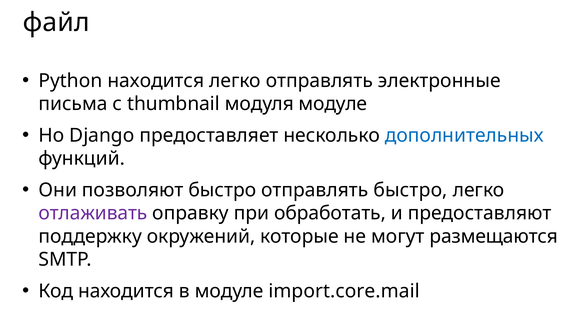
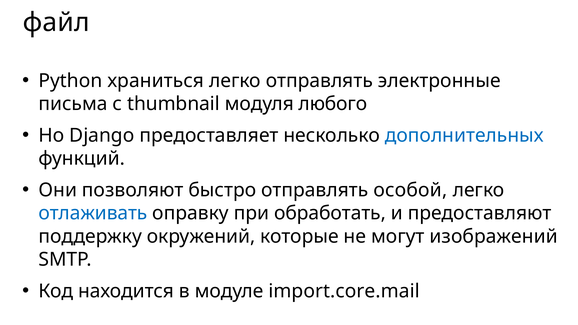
Python находится: находится -> храниться
модуля модуле: модуле -> любого
отправлять быстро: быстро -> особой
отлаживать colour: purple -> blue
размещаются: размещаются -> изображений
